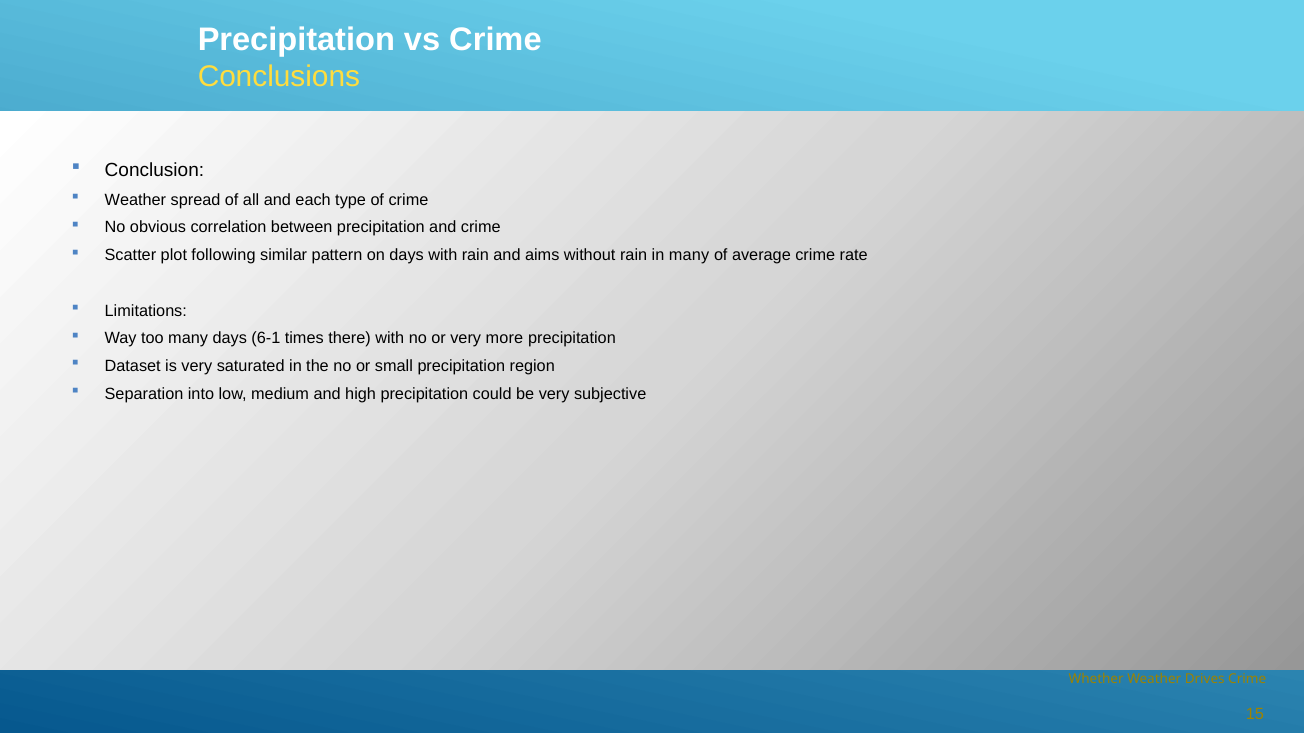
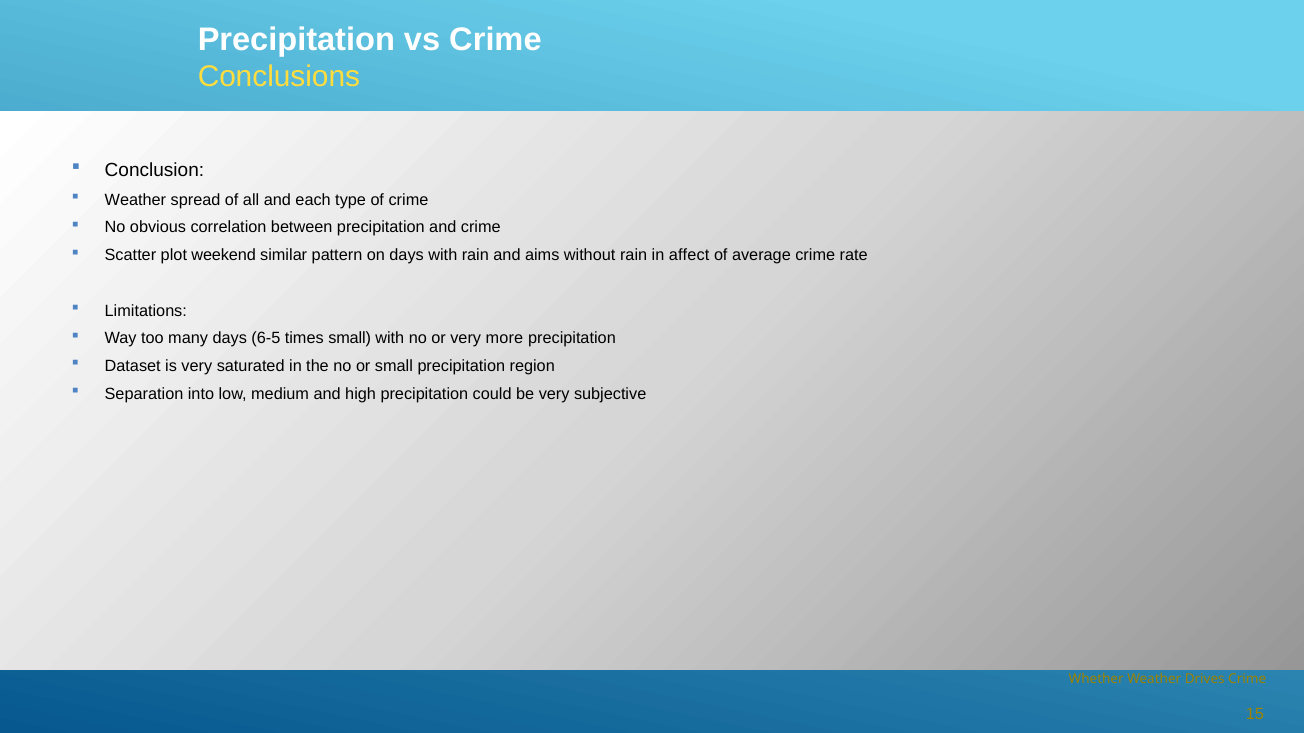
following: following -> weekend
in many: many -> affect
6-1: 6-1 -> 6-5
times there: there -> small
